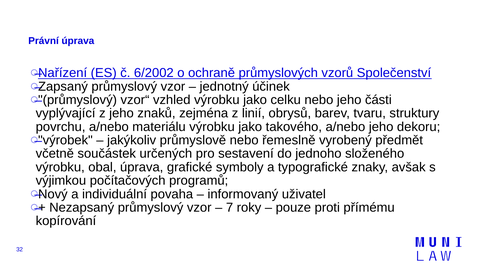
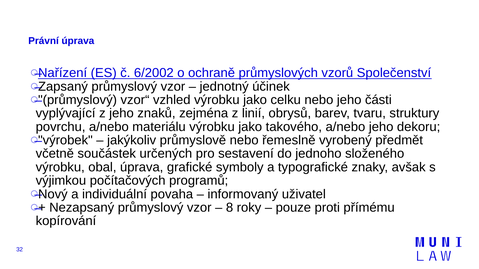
7: 7 -> 8
